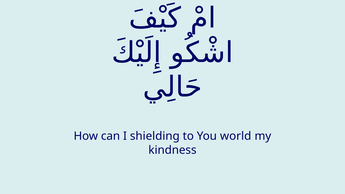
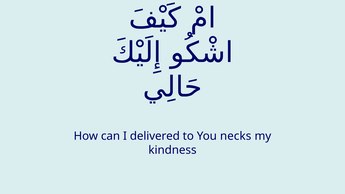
shielding: shielding -> delivered
world: world -> necks
